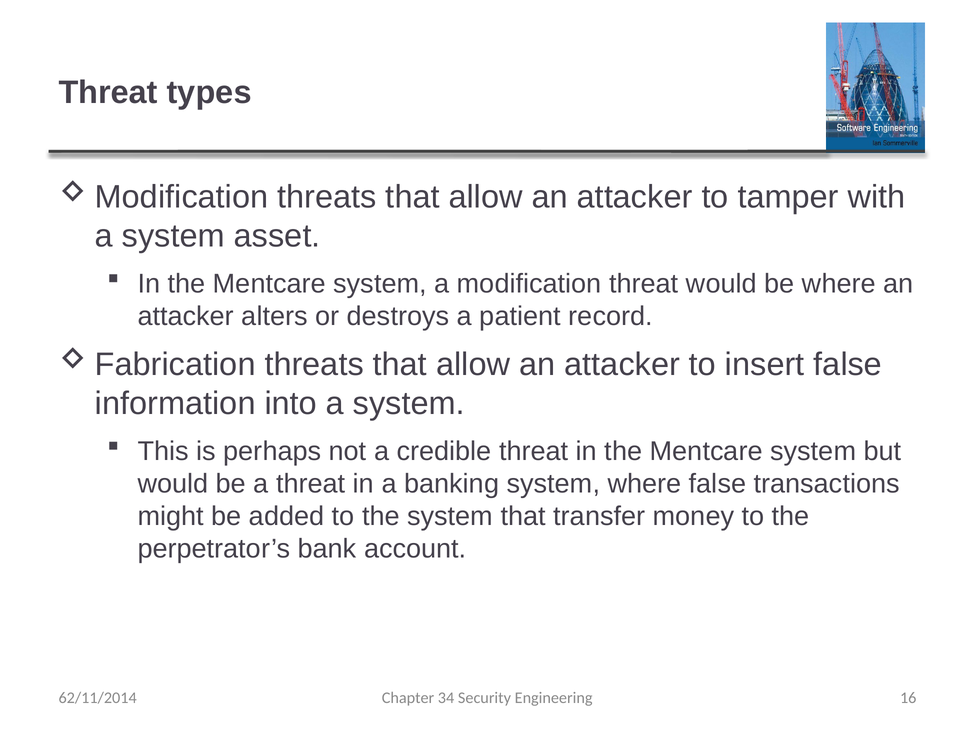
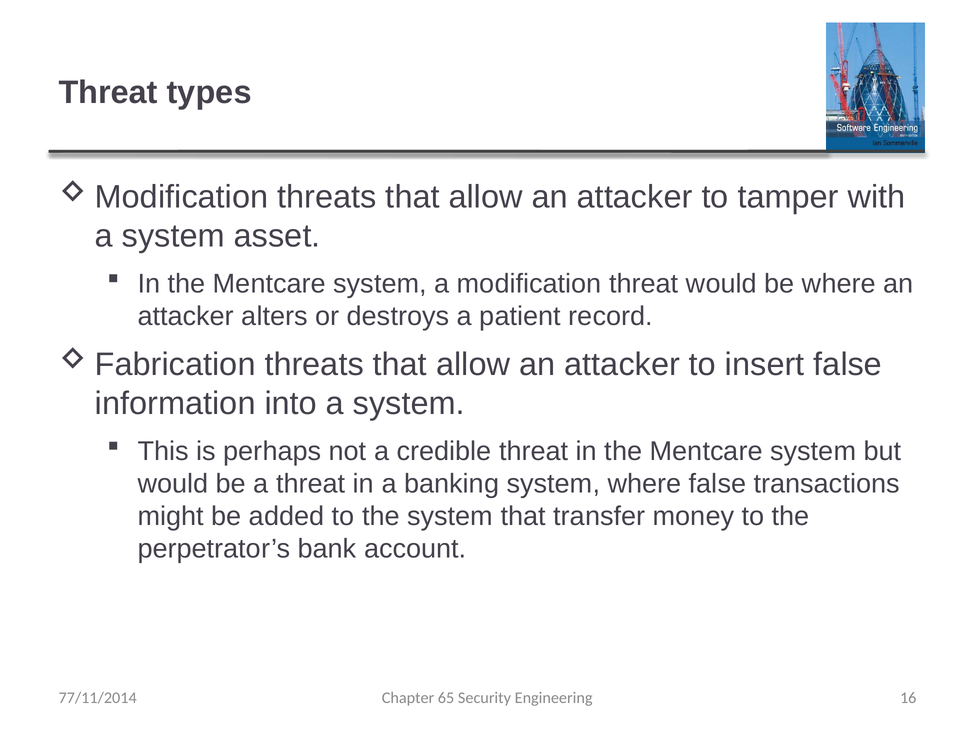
34: 34 -> 65
62/11/2014: 62/11/2014 -> 77/11/2014
